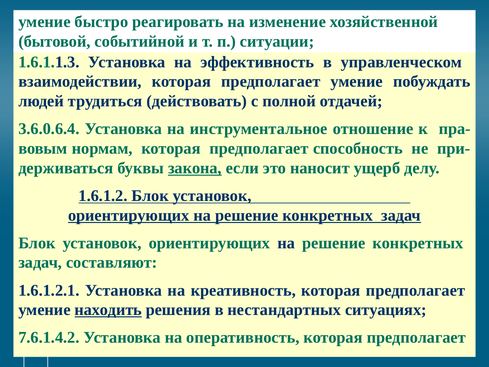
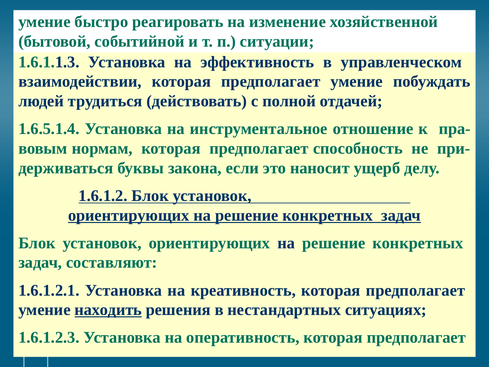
3.6.0.6.4: 3.6.0.6.4 -> 1.6.5.1.4
закона underline: present -> none
7.6.1.4.2: 7.6.1.4.2 -> 1.6.1.2.3
